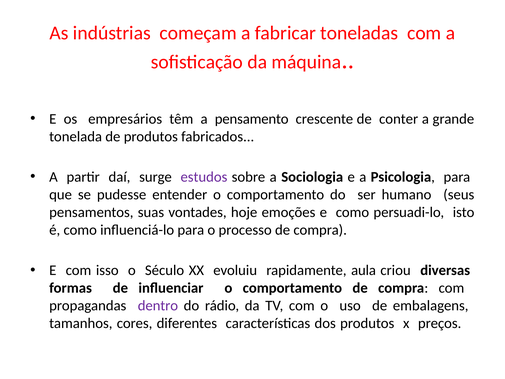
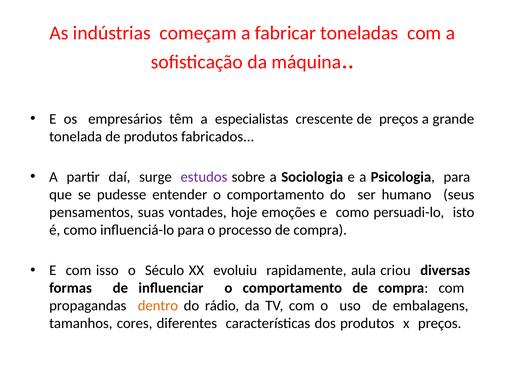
pensamento: pensamento -> especialistas
de conter: conter -> preços
dentro colour: purple -> orange
